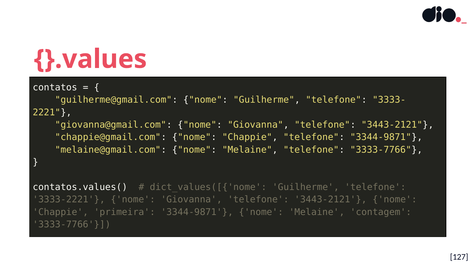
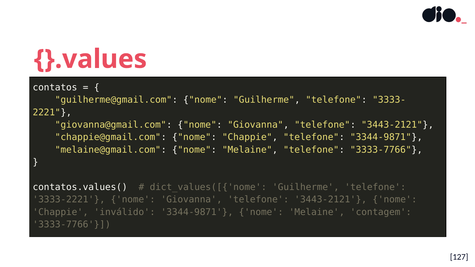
primeira: primeira -> inválido
